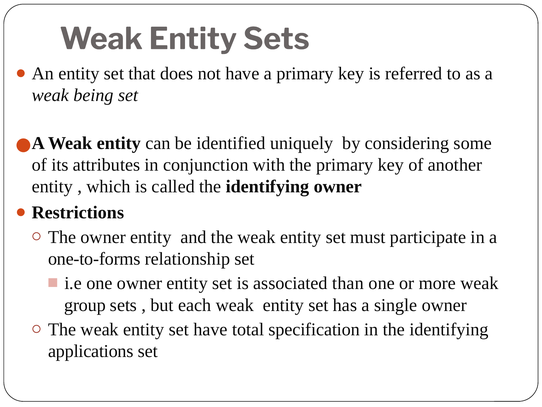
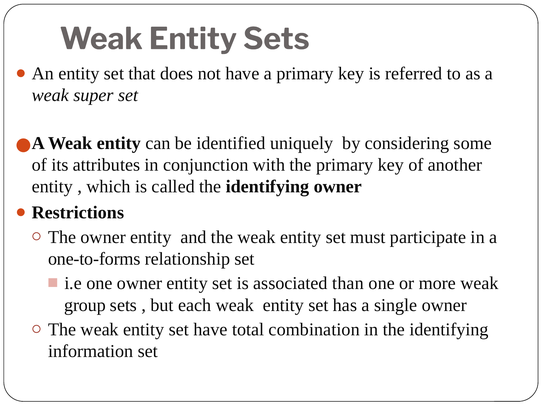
being: being -> super
specification: specification -> combination
applications: applications -> information
